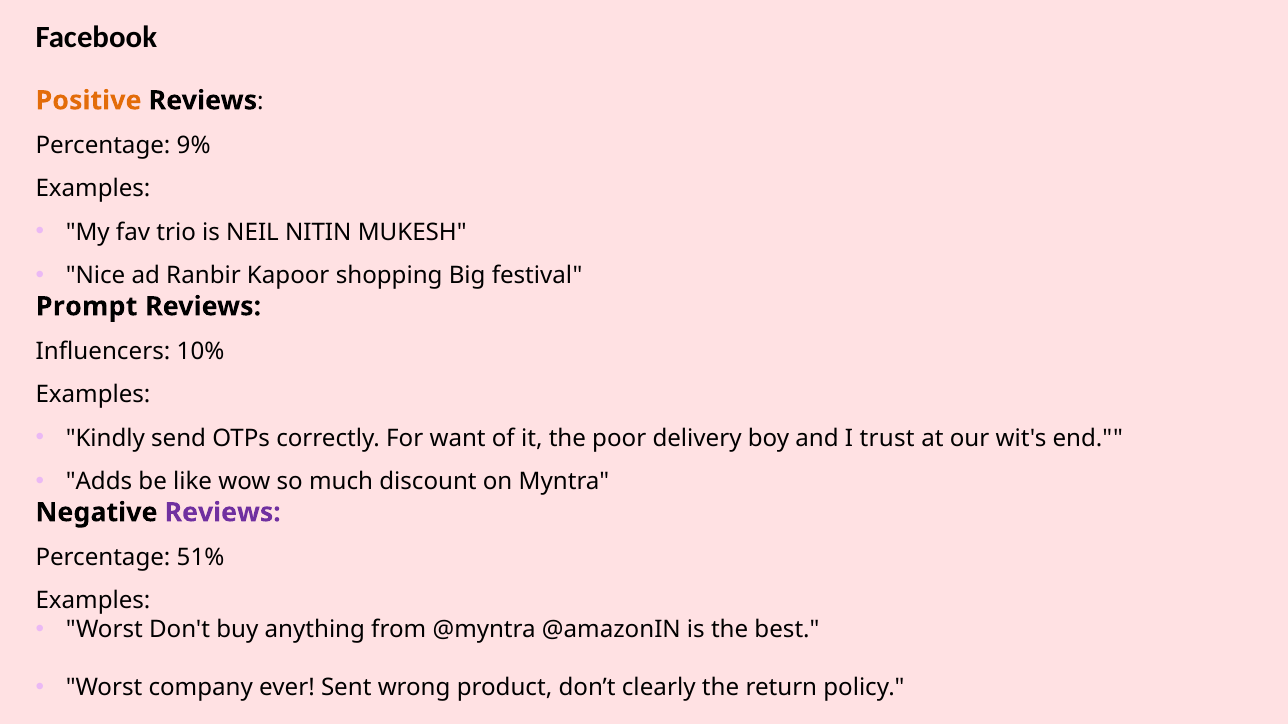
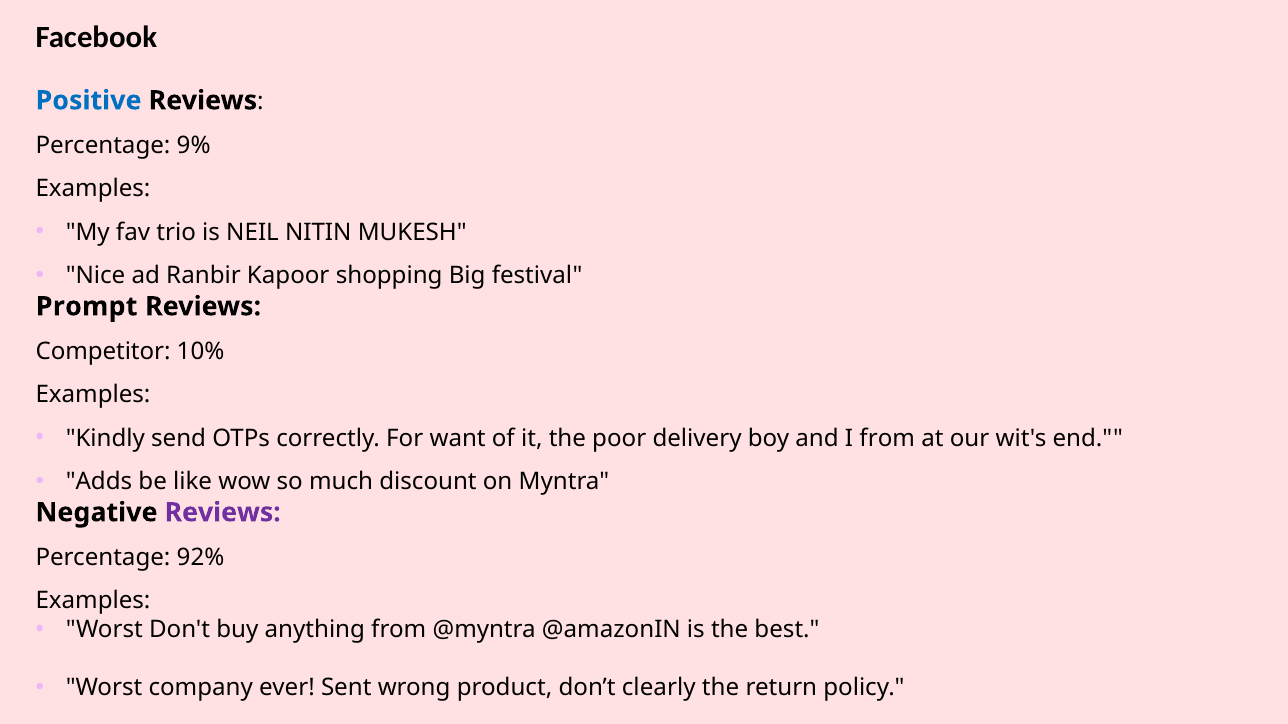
Positive colour: orange -> blue
Influencers: Influencers -> Competitor
I trust: trust -> from
51%: 51% -> 92%
